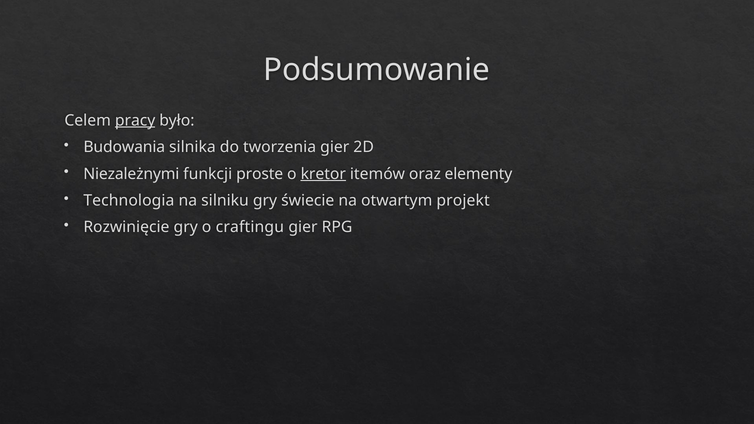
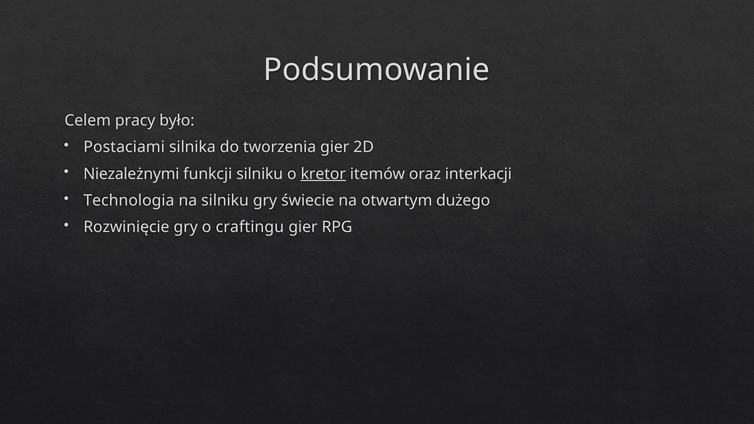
pracy underline: present -> none
Budowania: Budowania -> Postaciami
funkcji proste: proste -> silniku
elementy: elementy -> interkacji
projekt: projekt -> dużego
